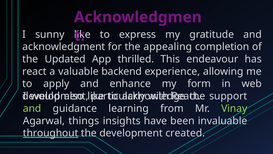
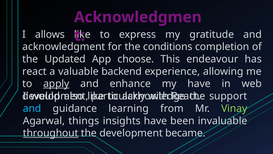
sunny: sunny -> allows
appealing: appealing -> conditions
thrilled: thrilled -> choose
apply underline: none -> present
my form: form -> have
and at (32, 108) colour: light green -> light blue
created: created -> became
